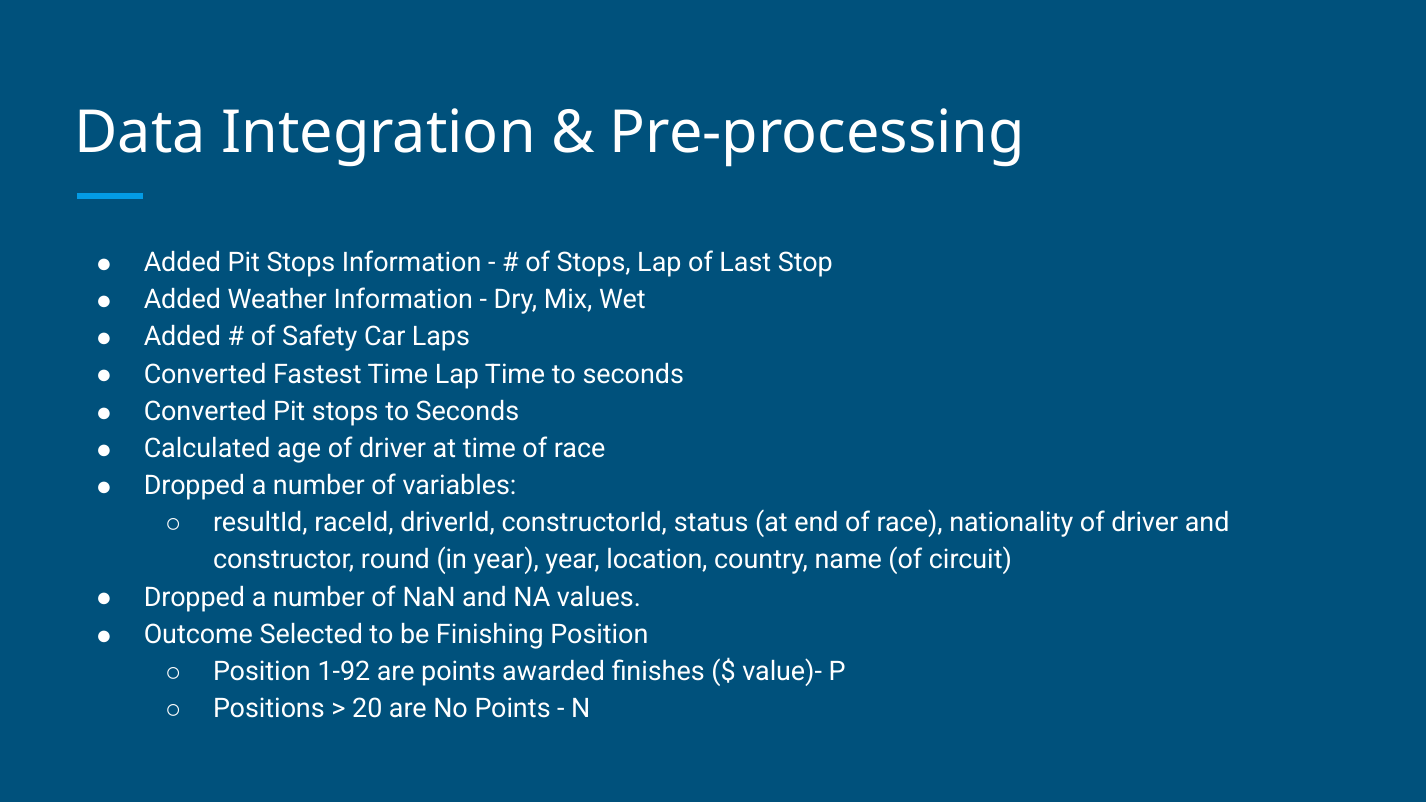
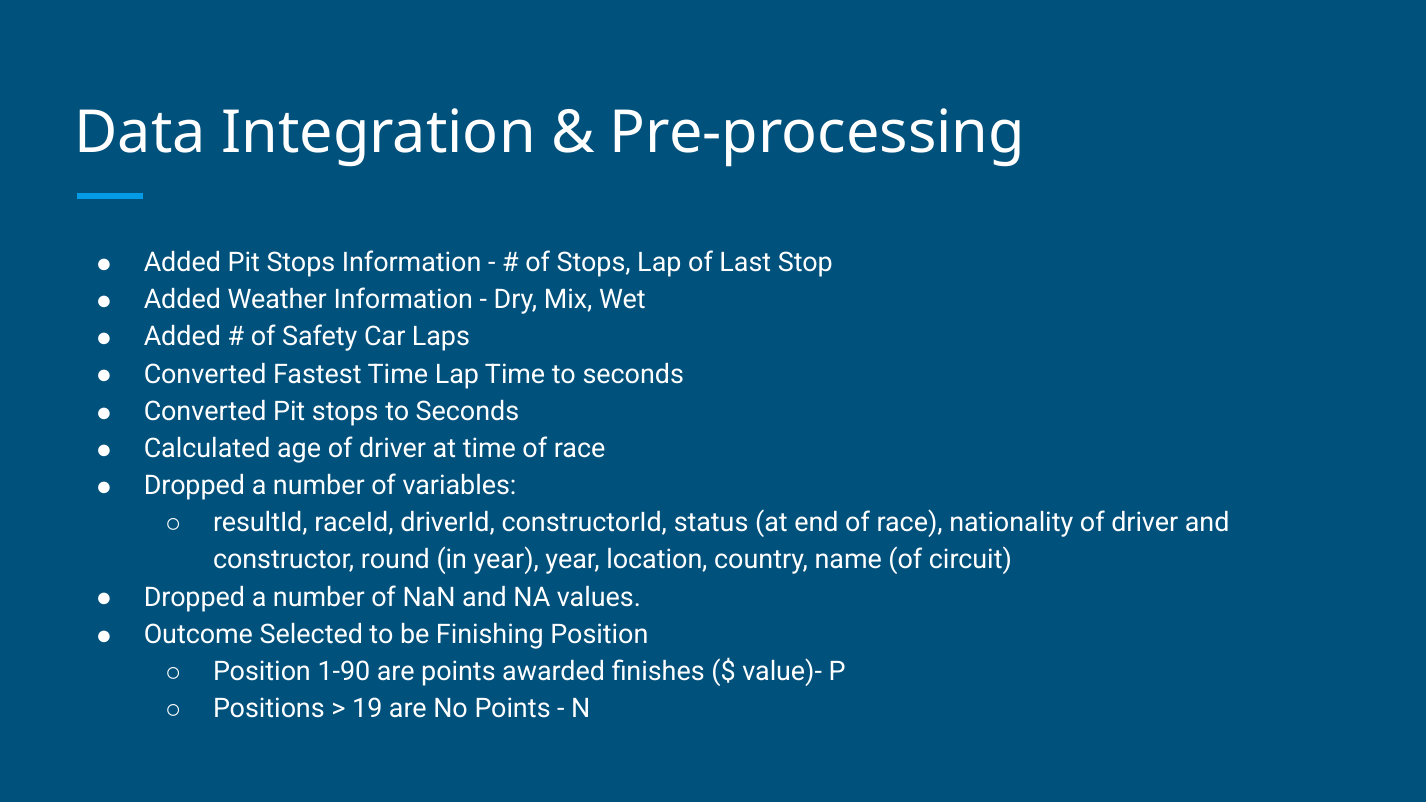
1-92: 1-92 -> 1-90
20: 20 -> 19
